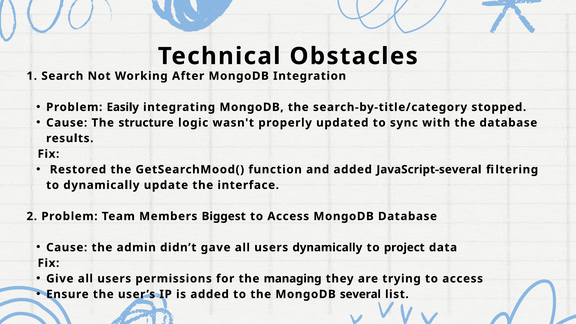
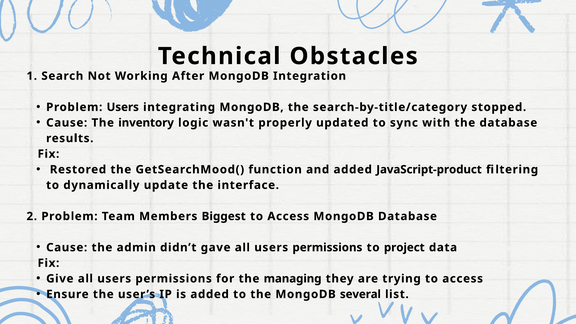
Problem Easily: Easily -> Users
structure: structure -> inventory
JavaScript-several: JavaScript-several -> JavaScript-product
gave all users dynamically: dynamically -> permissions
